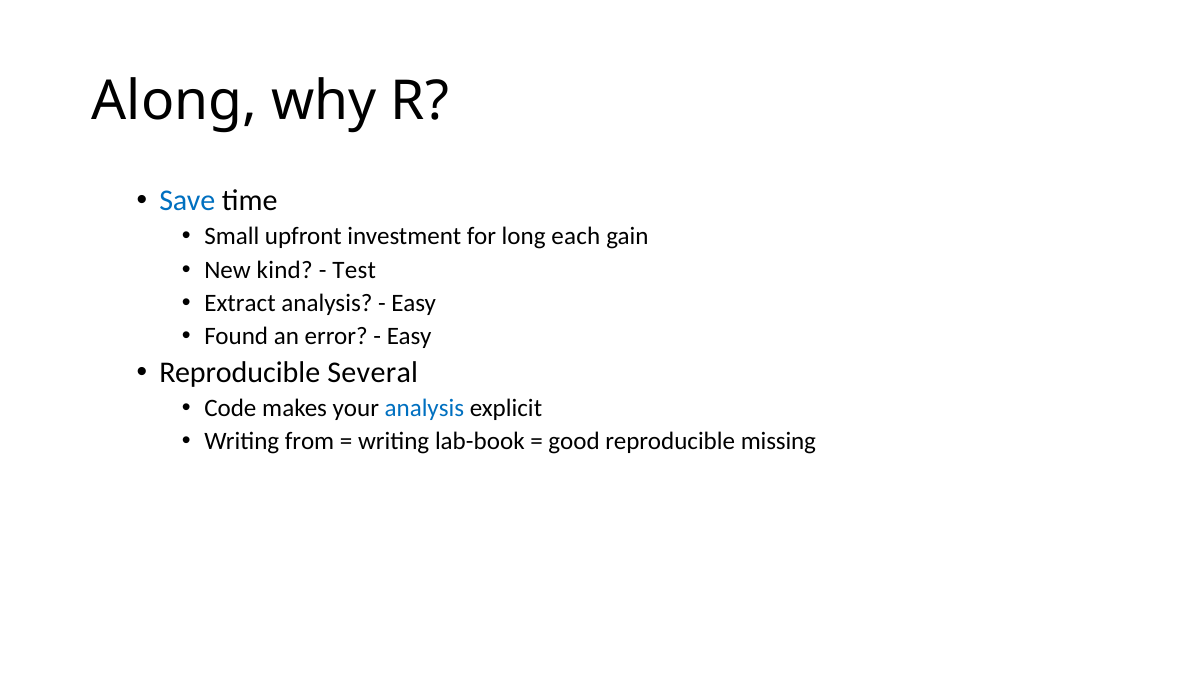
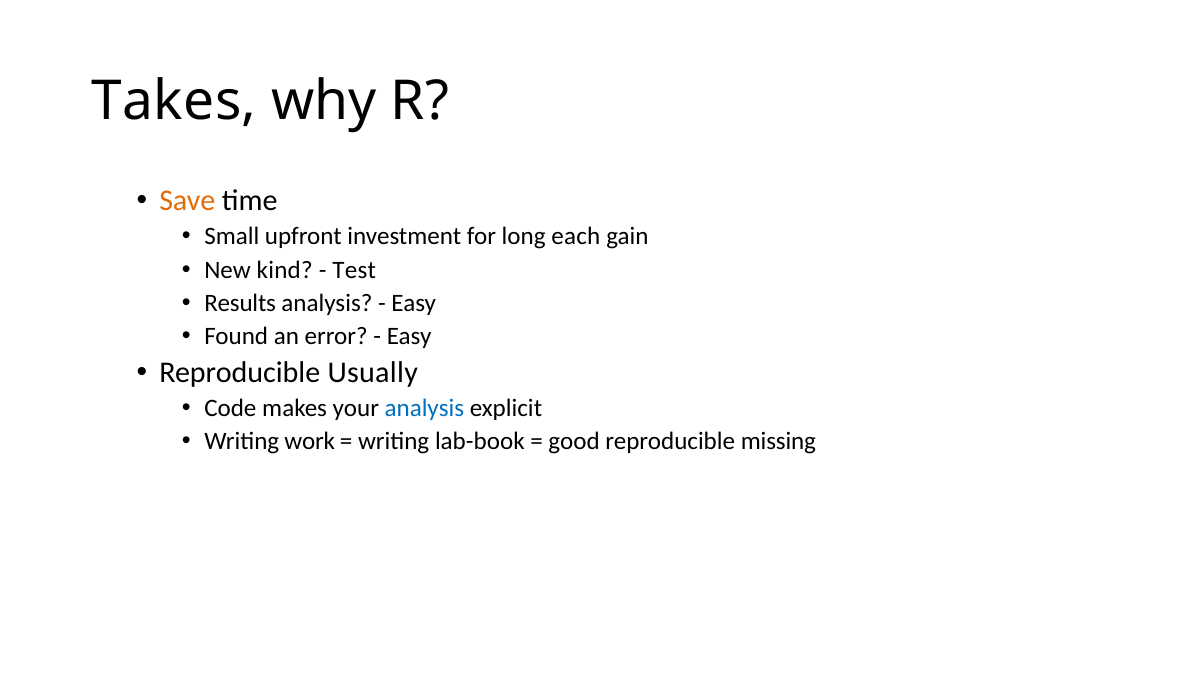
Along: Along -> Takes
Save colour: blue -> orange
Extract: Extract -> Results
Several: Several -> Usually
from: from -> work
